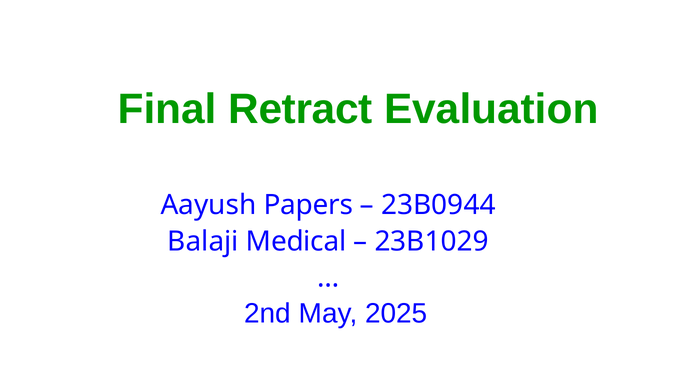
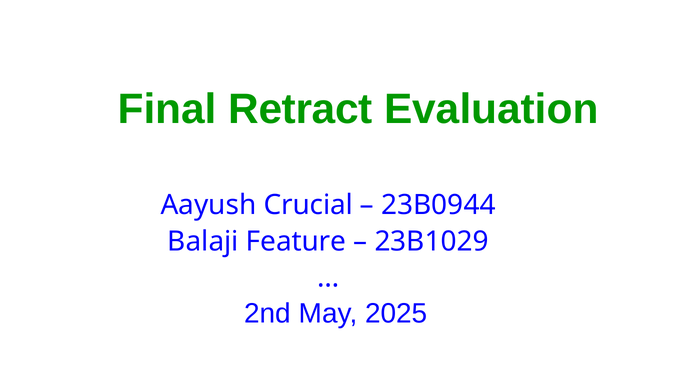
Papers: Papers -> Crucial
Medical: Medical -> Feature
